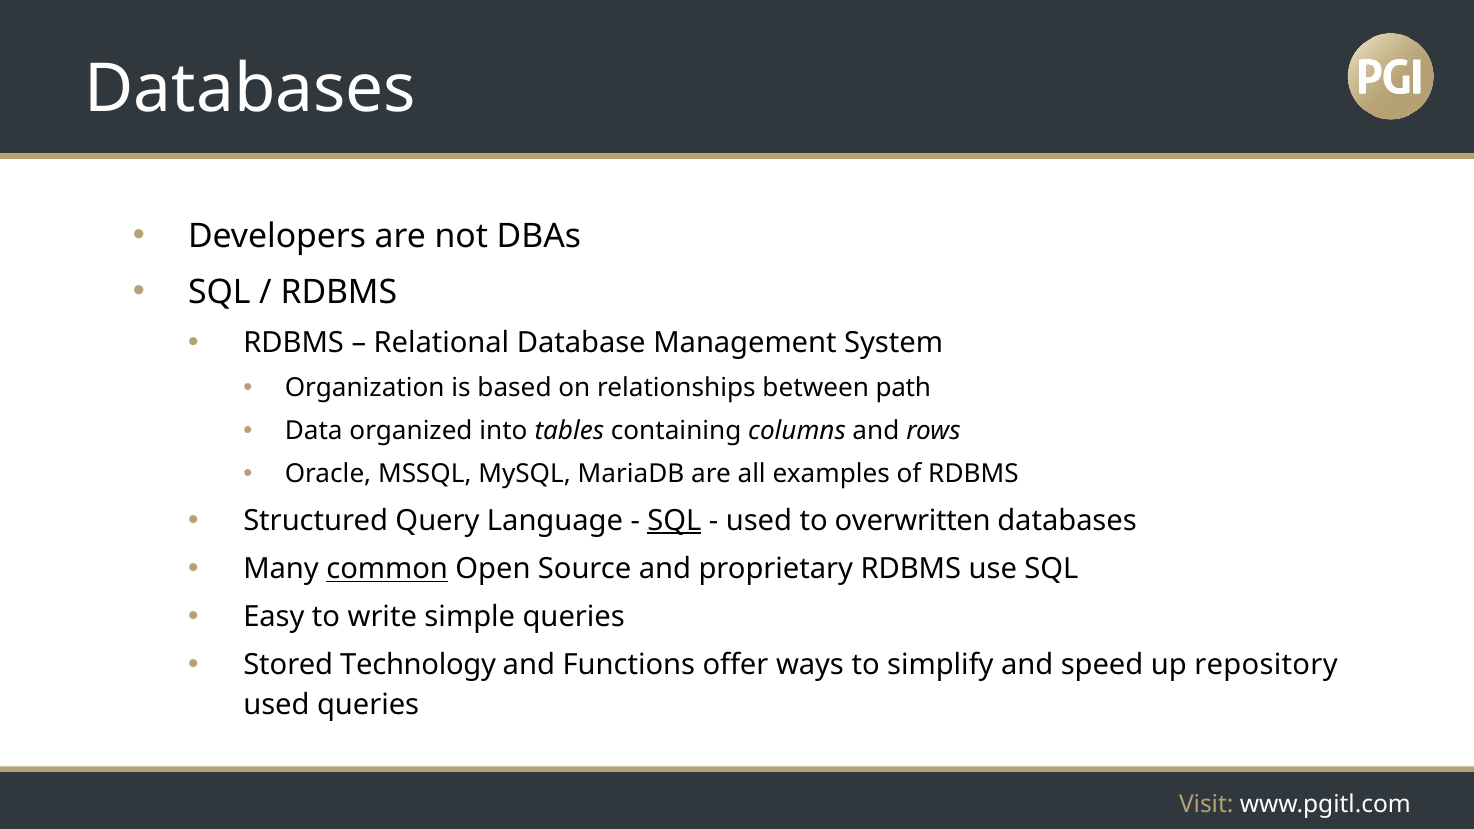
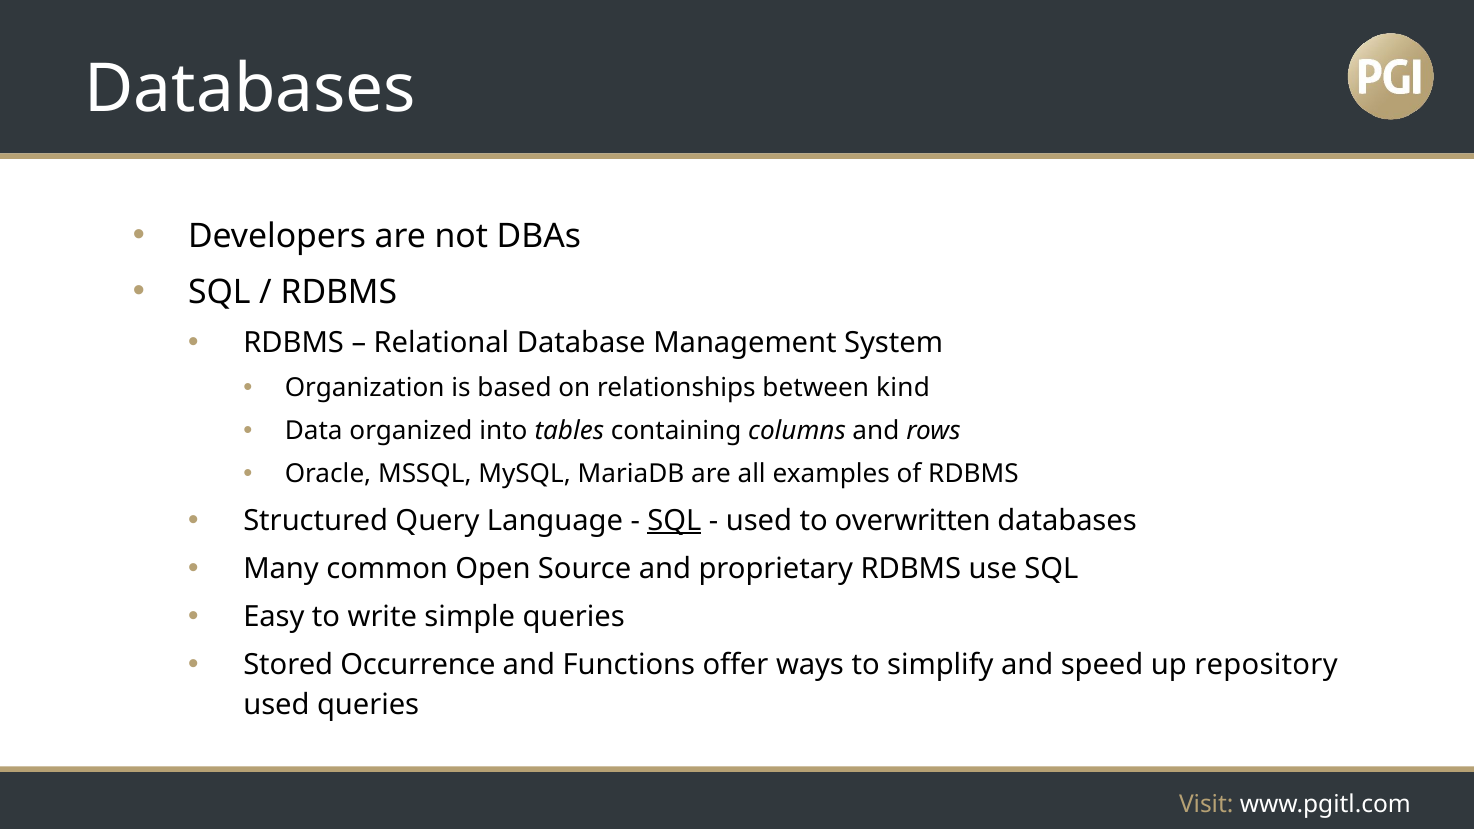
path: path -> kind
common underline: present -> none
Technology: Technology -> Occurrence
